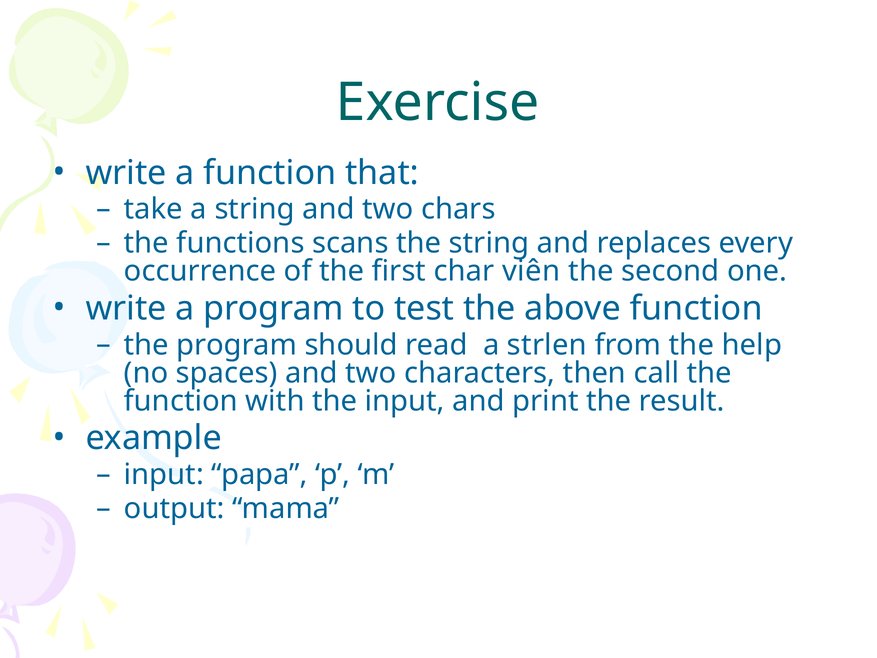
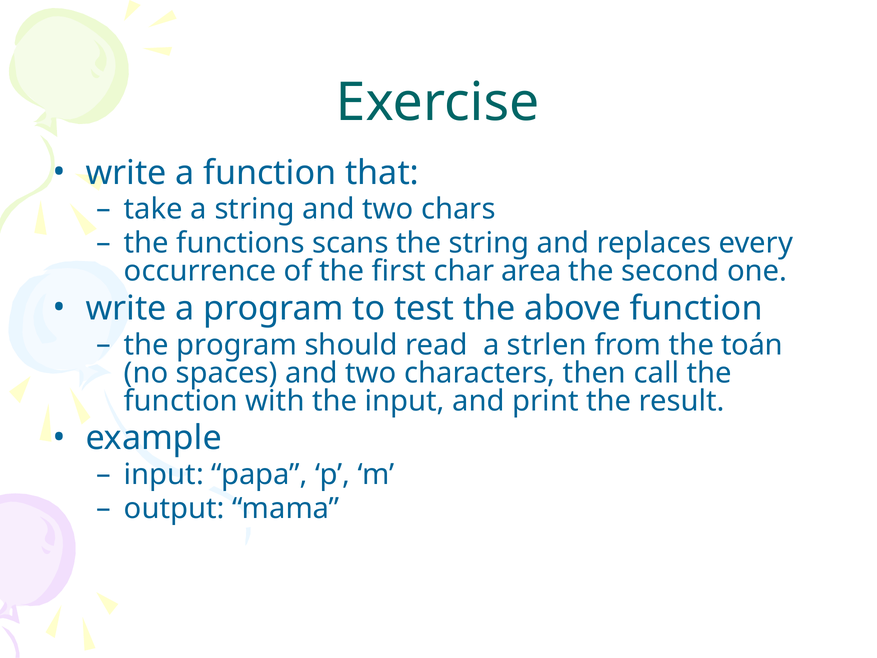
viên: viên -> area
help: help -> toán
